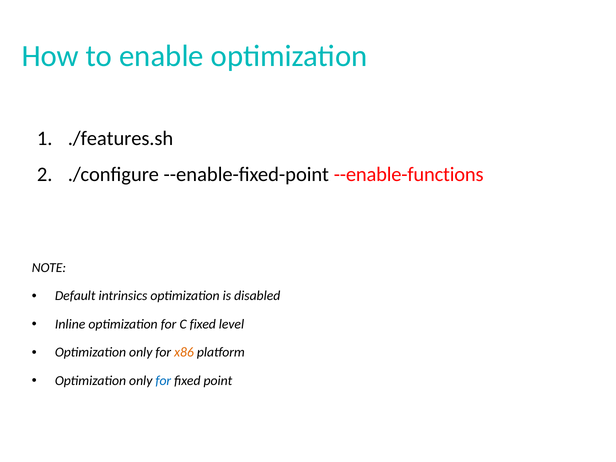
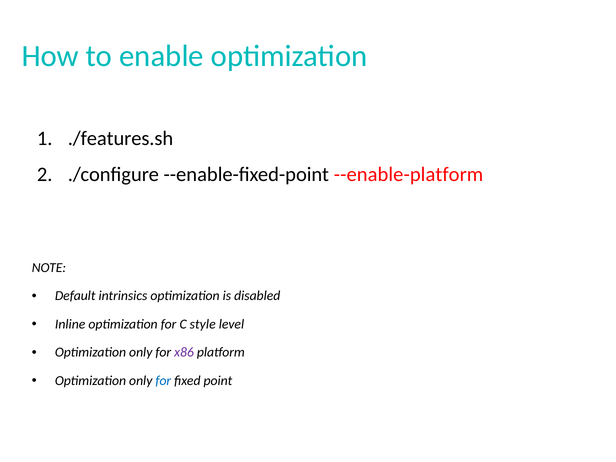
--enable-functions: --enable-functions -> --enable-platform
C fixed: fixed -> style
x86 colour: orange -> purple
